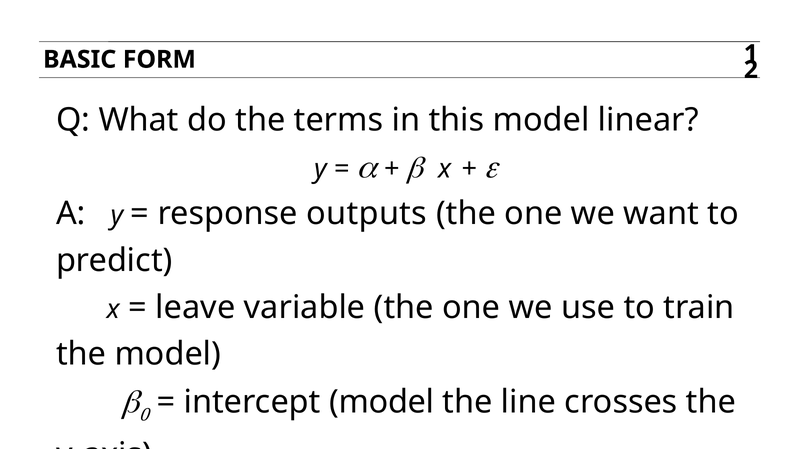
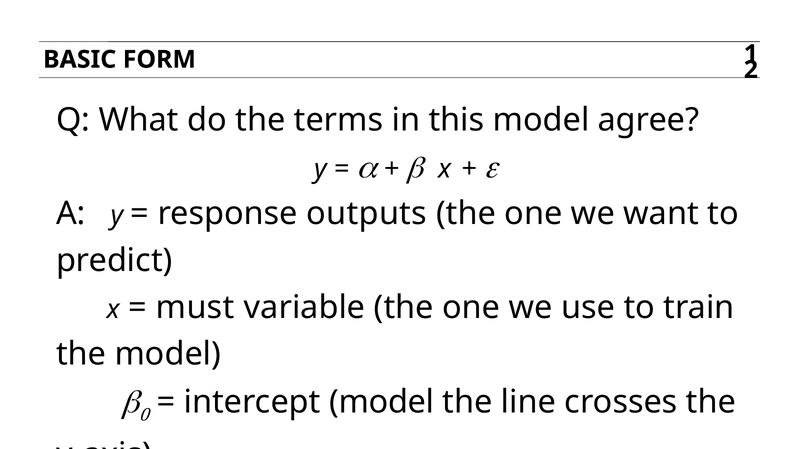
linear: linear -> agree
leave: leave -> must
